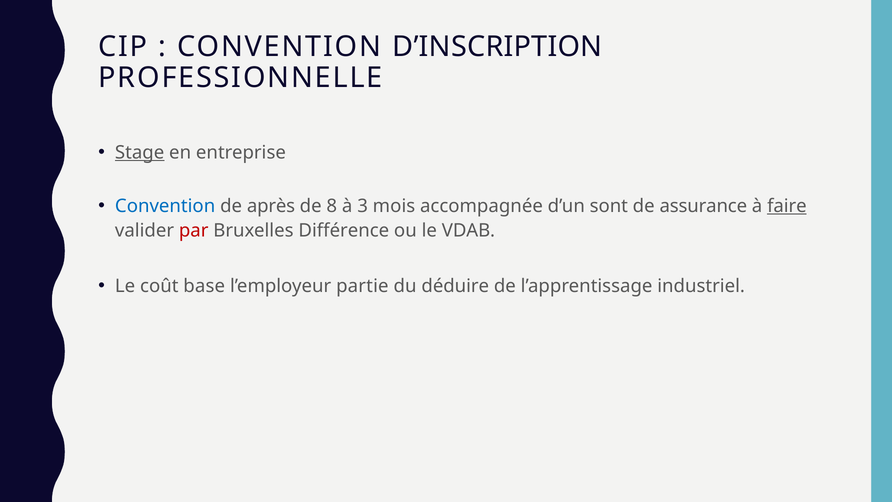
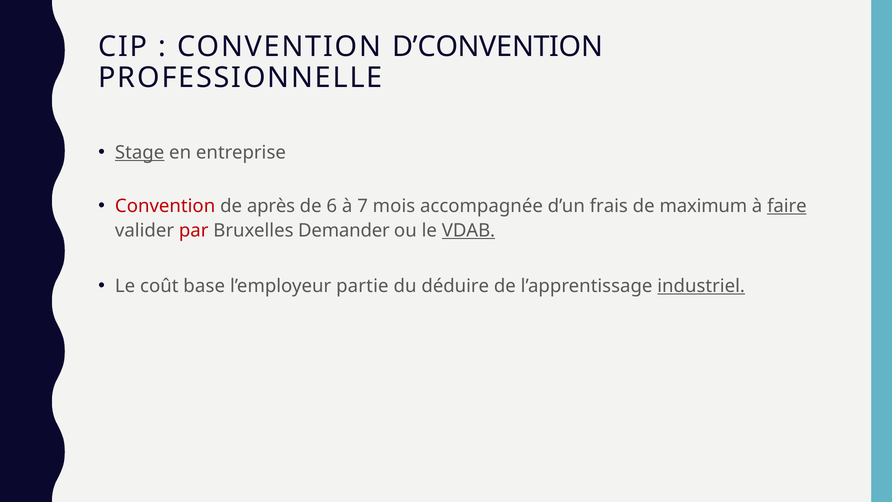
D’INSCRIPTION: D’INSCRIPTION -> D’CONVENTION
Convention at (165, 206) colour: blue -> red
8: 8 -> 6
3: 3 -> 7
sont: sont -> frais
assurance: assurance -> maximum
Différence: Différence -> Demander
VDAB underline: none -> present
industriel underline: none -> present
